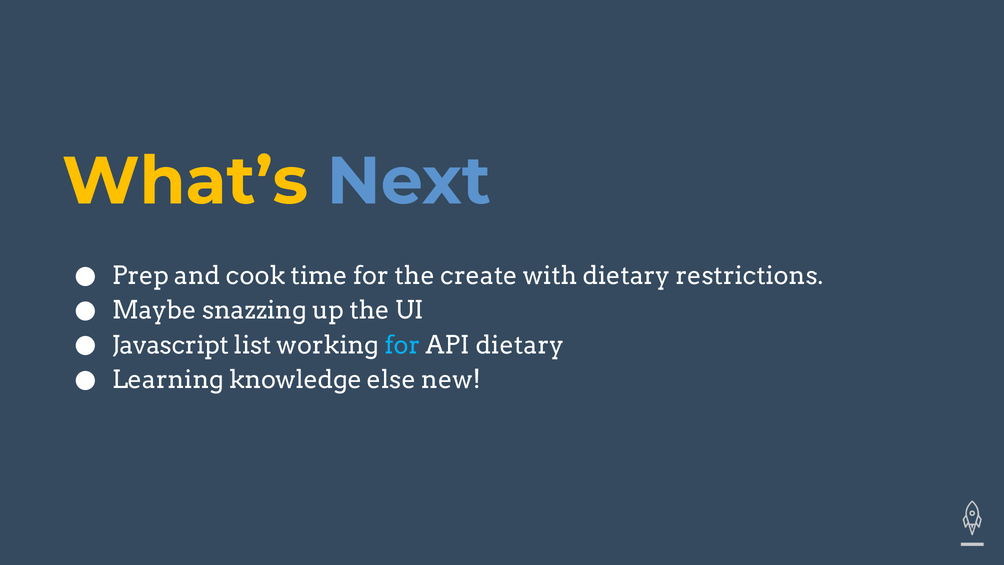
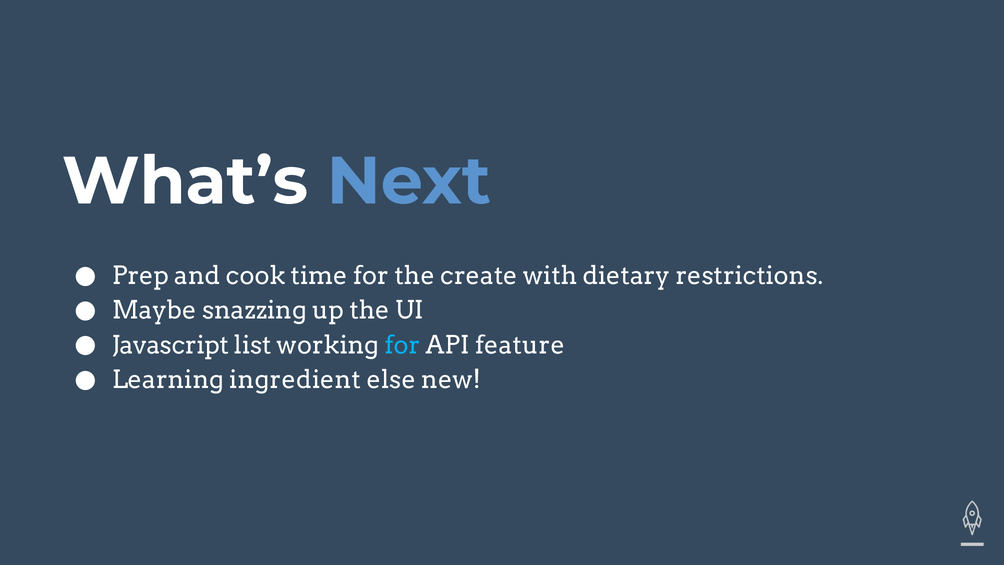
What’s colour: yellow -> white
API dietary: dietary -> feature
knowledge: knowledge -> ingredient
